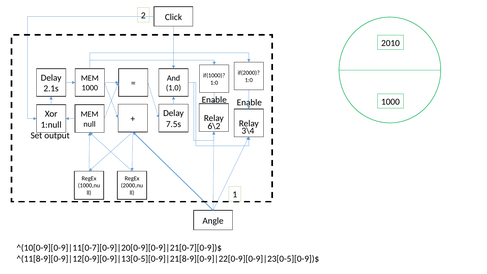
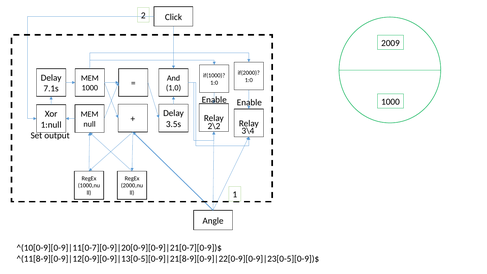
2010: 2010 -> 2009
2.1s: 2.1s -> 7.1s
7.5s: 7.5s -> 3.5s
6\2: 6\2 -> 2\2
